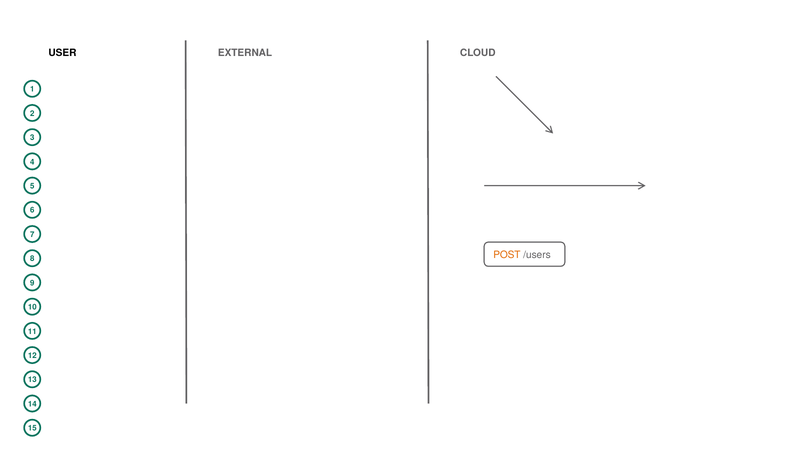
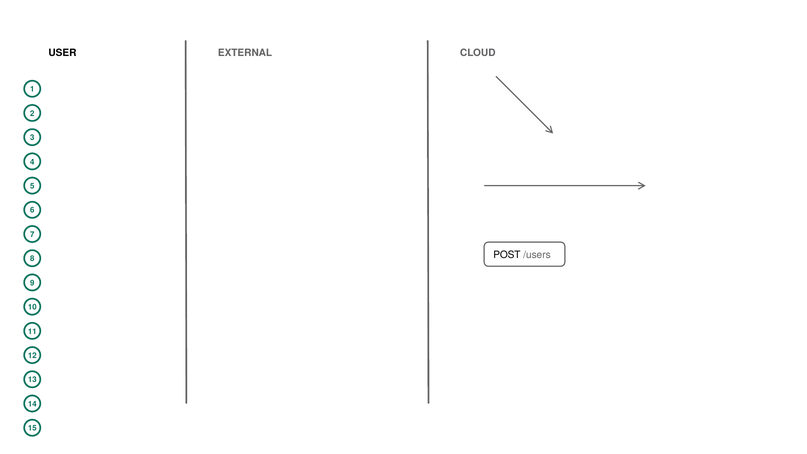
POST colour: orange -> black
